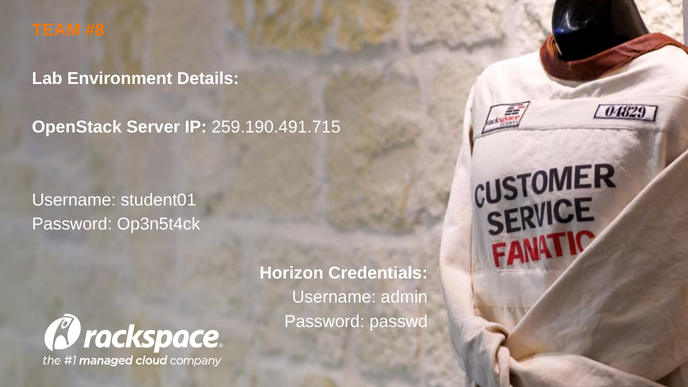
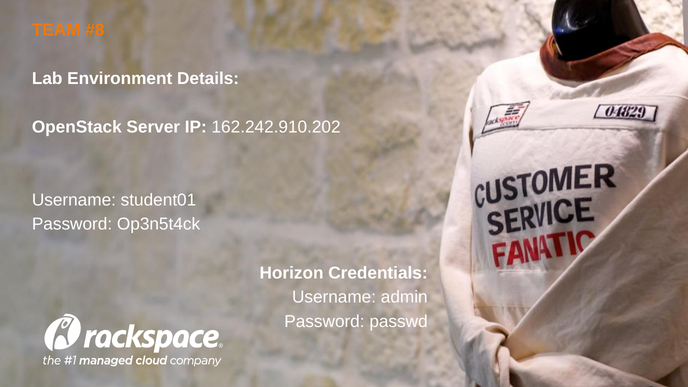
259.190.491.715: 259.190.491.715 -> 162.242.910.202
